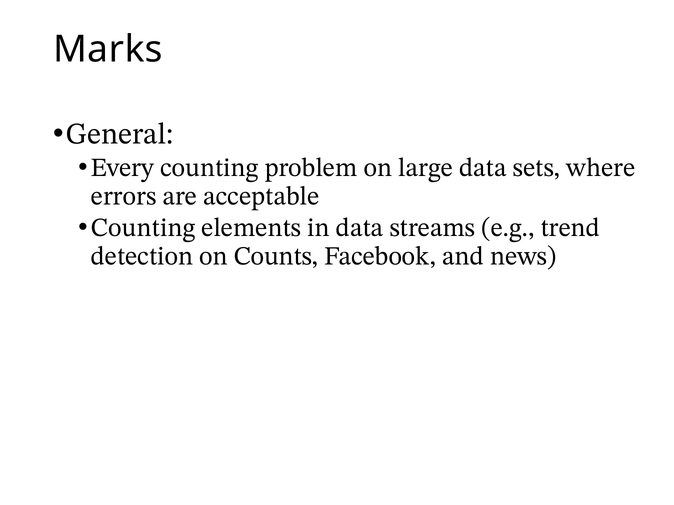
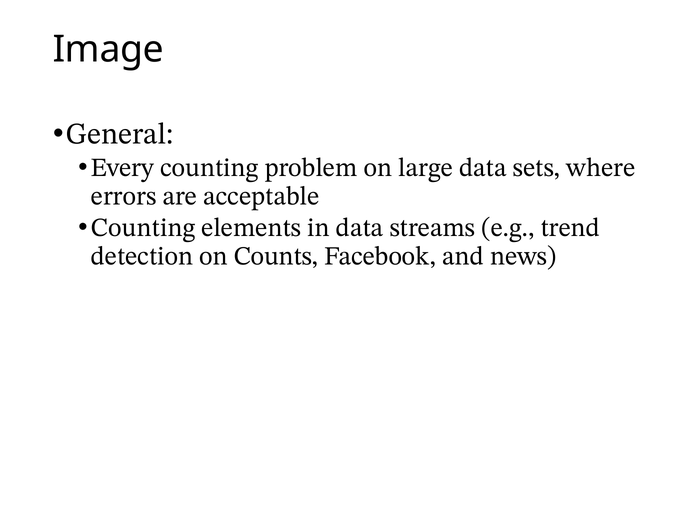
Marks: Marks -> Image
